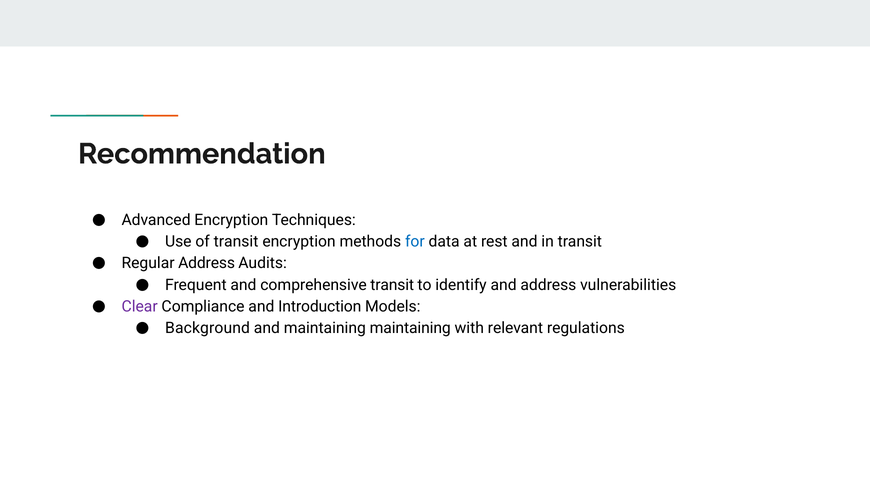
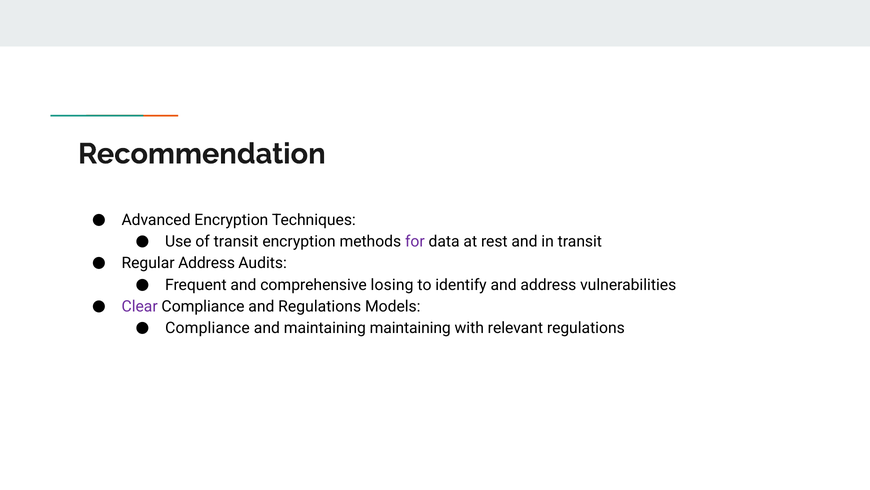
for colour: blue -> purple
comprehensive transit: transit -> losing
and Introduction: Introduction -> Regulations
Background at (208, 328): Background -> Compliance
